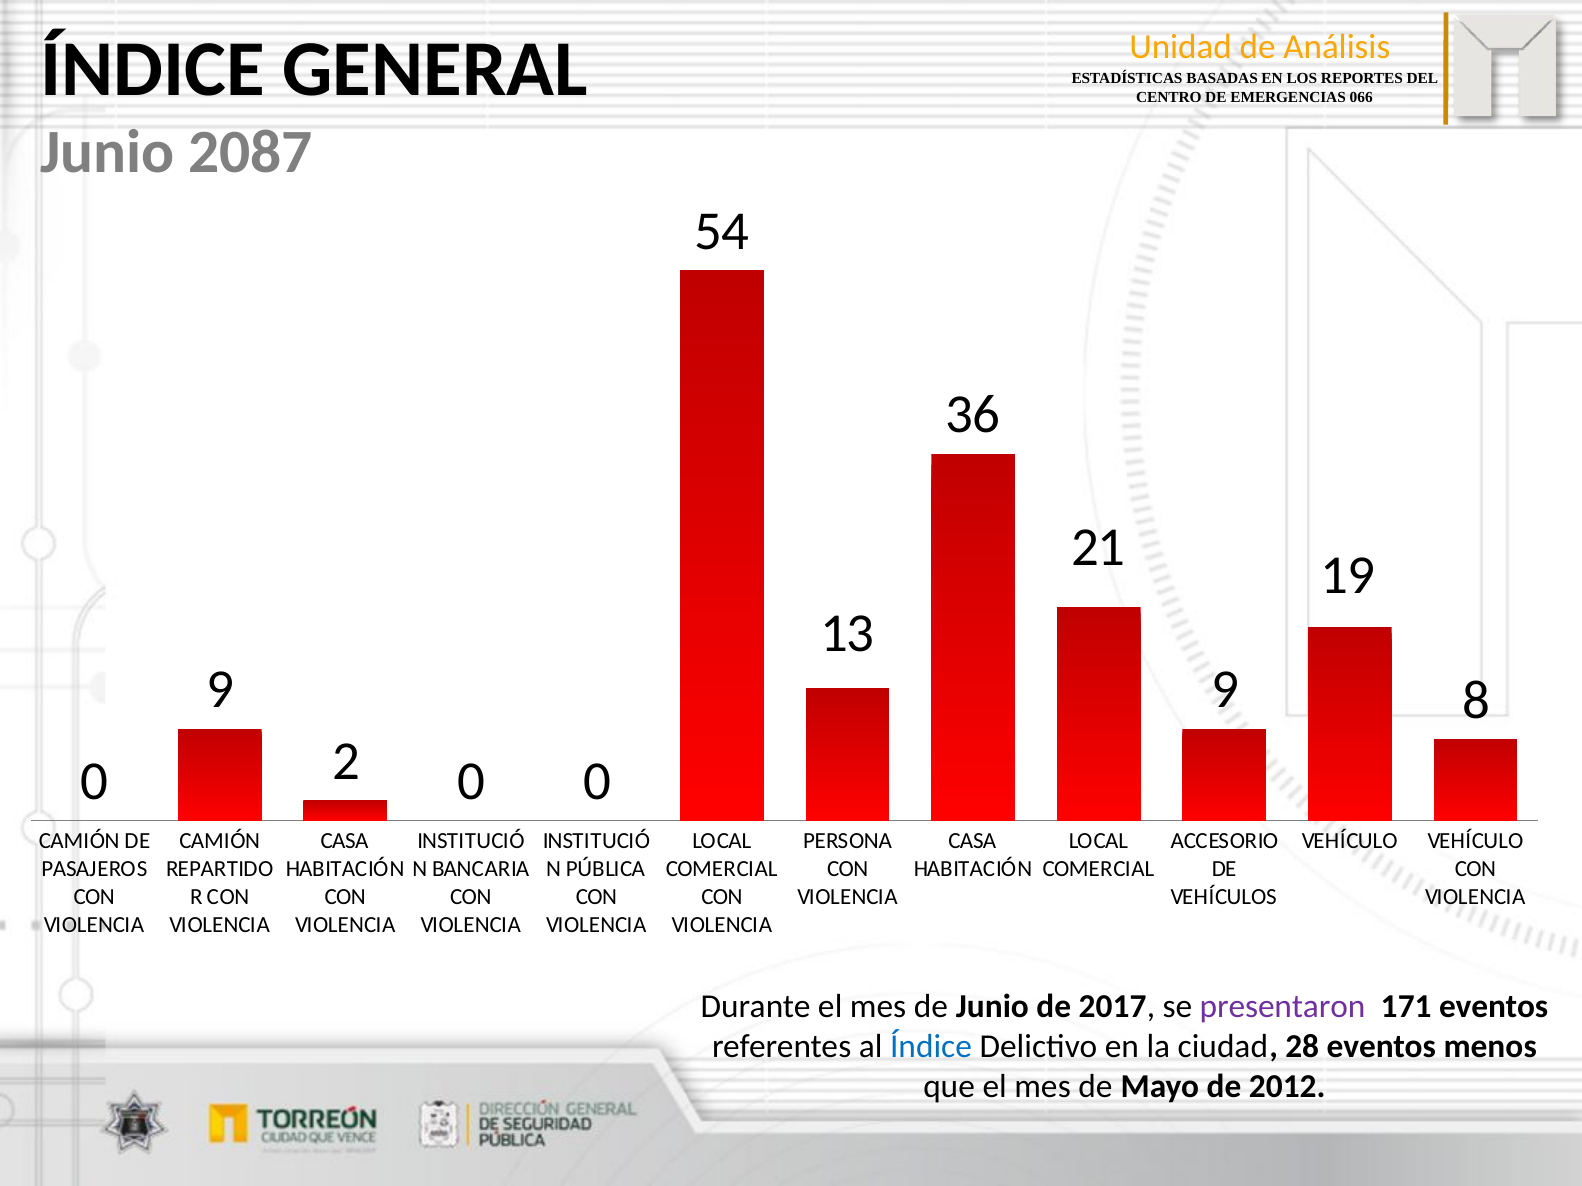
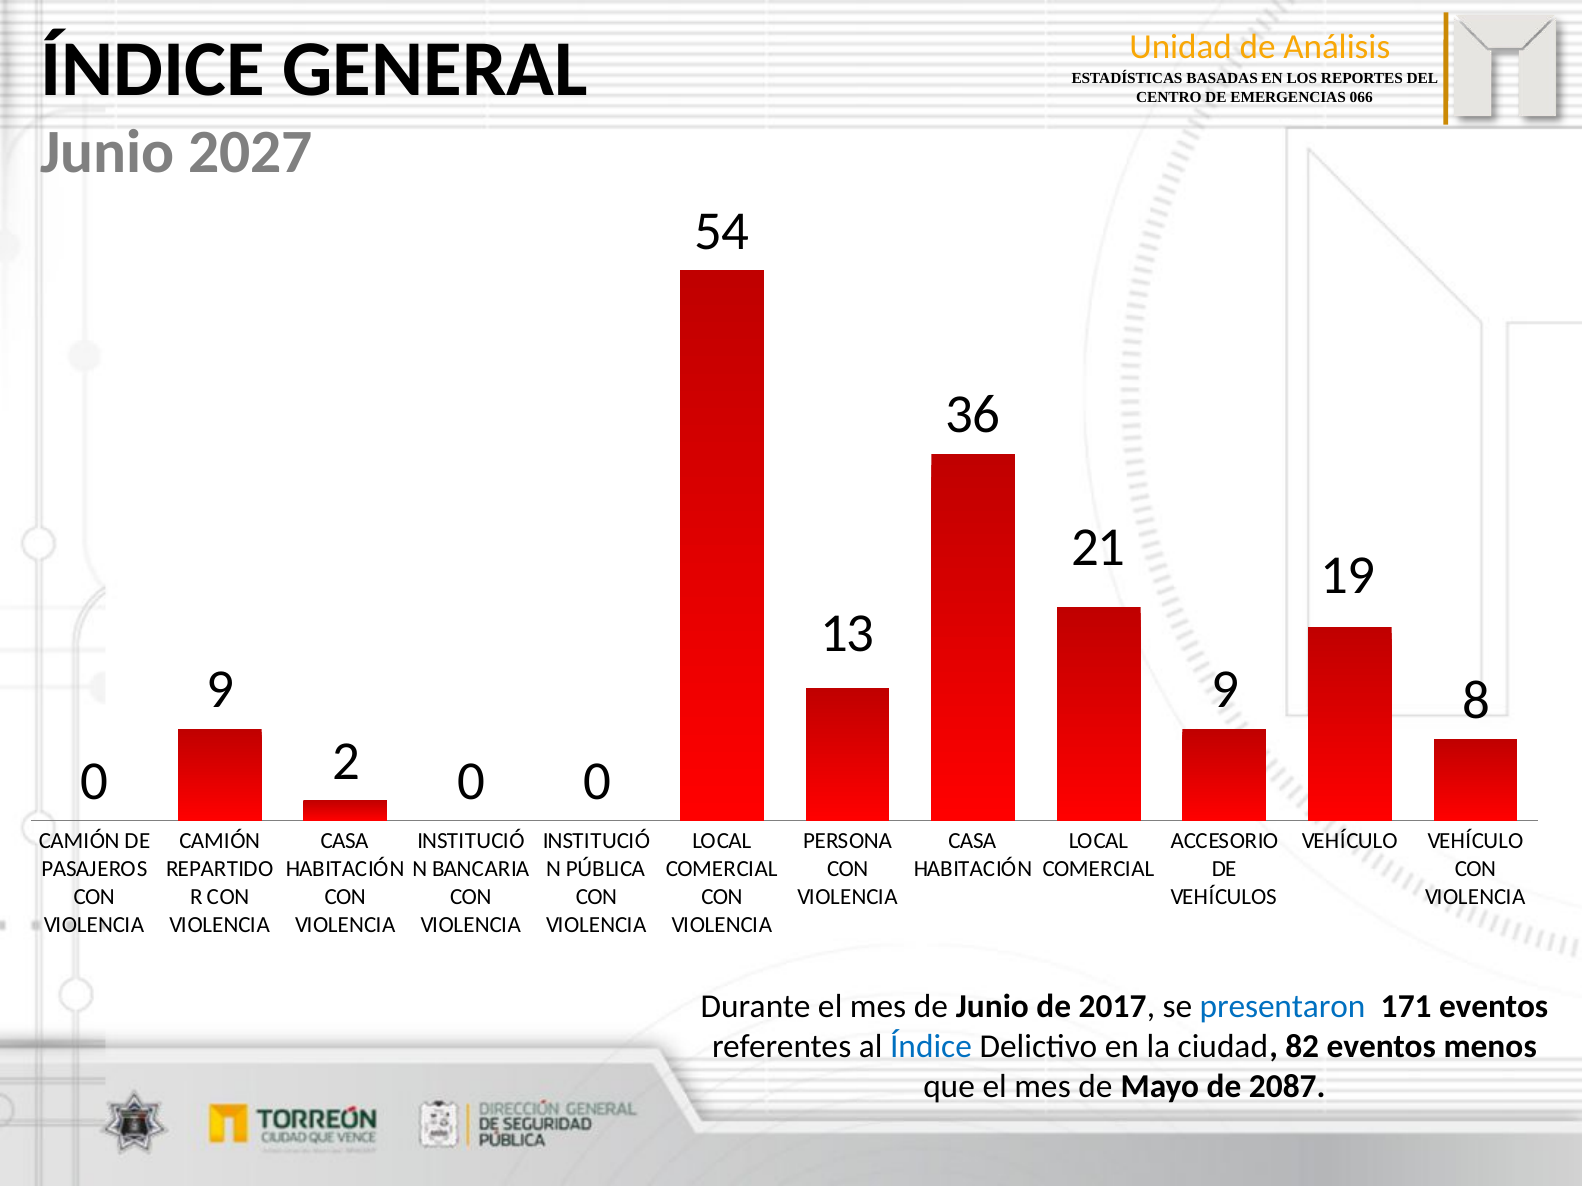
2087: 2087 -> 2027
presentaron colour: purple -> blue
28: 28 -> 82
2012: 2012 -> 2087
